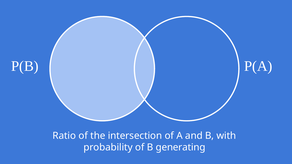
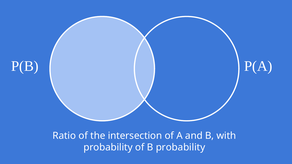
B generating: generating -> probability
